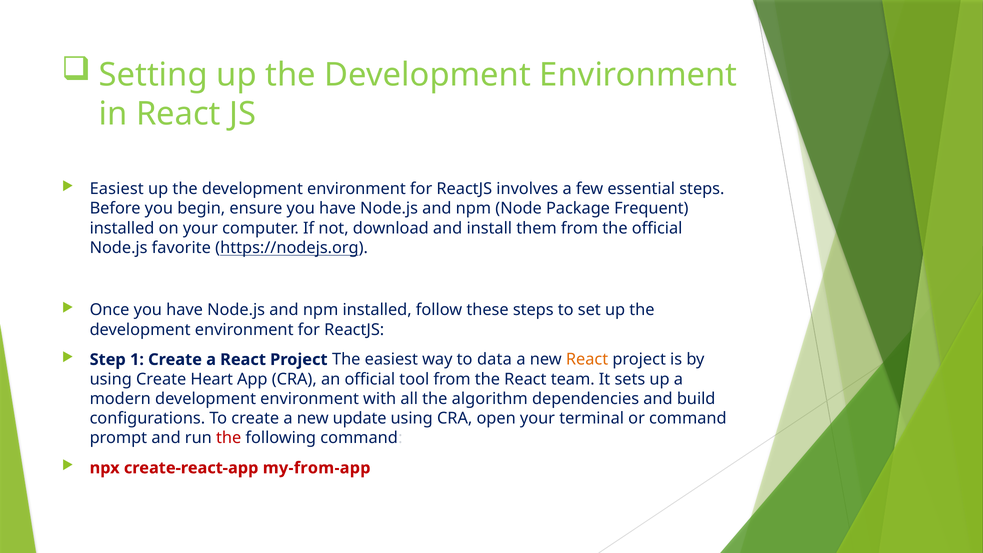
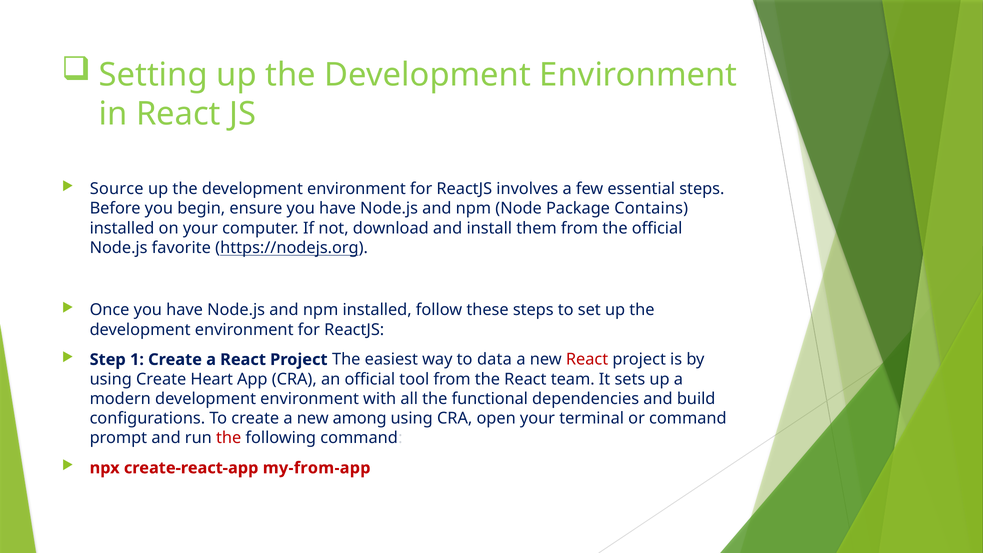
Easiest at (117, 189): Easiest -> Source
Frequent: Frequent -> Contains
React at (587, 360) colour: orange -> red
algorithm: algorithm -> functional
update: update -> among
